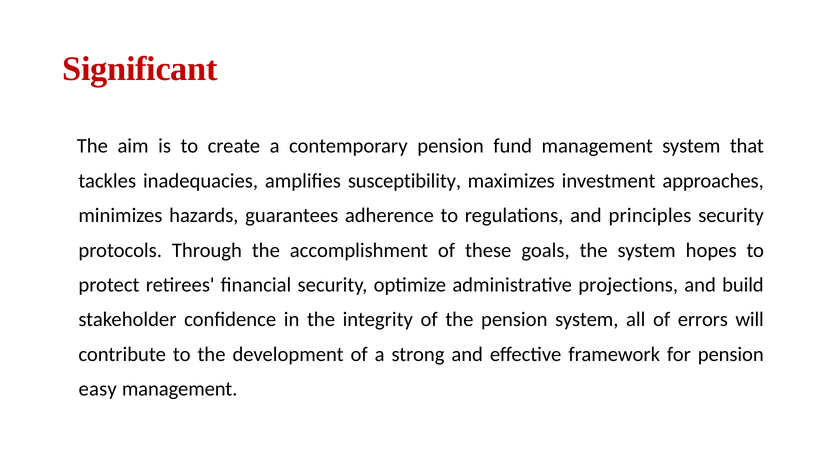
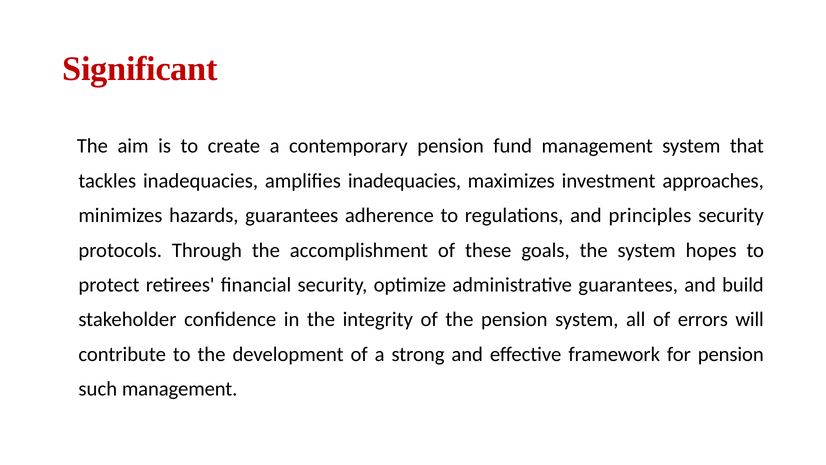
amplifies susceptibility: susceptibility -> inadequacies
administrative projections: projections -> guarantees
easy: easy -> such
